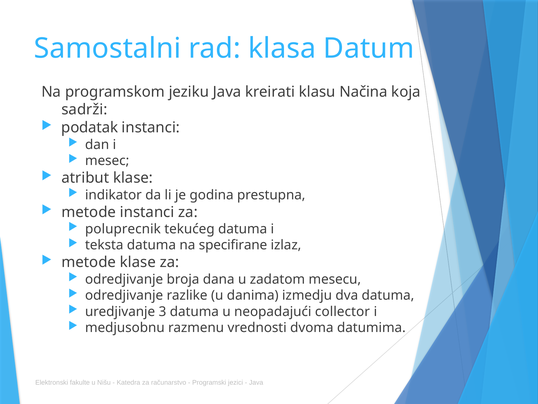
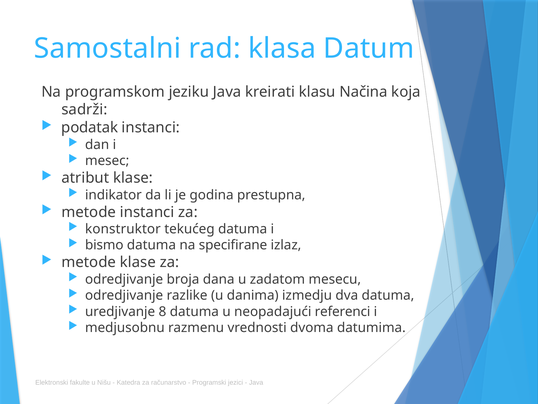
poluprecnik: poluprecnik -> konstruktor
teksta: teksta -> bismo
3: 3 -> 8
collector: collector -> referenci
